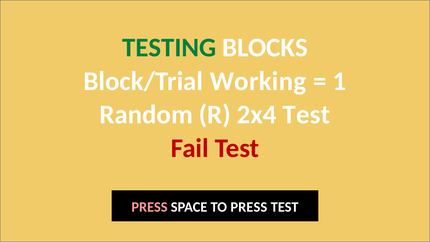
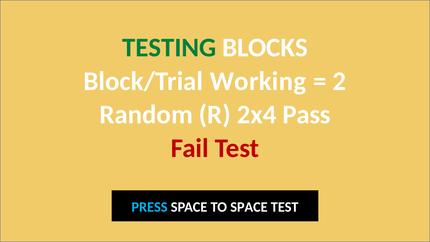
1: 1 -> 2
2x4 Test: Test -> Pass
PRESS at (150, 207) colour: pink -> light blue
TO PRESS: PRESS -> SPACE
